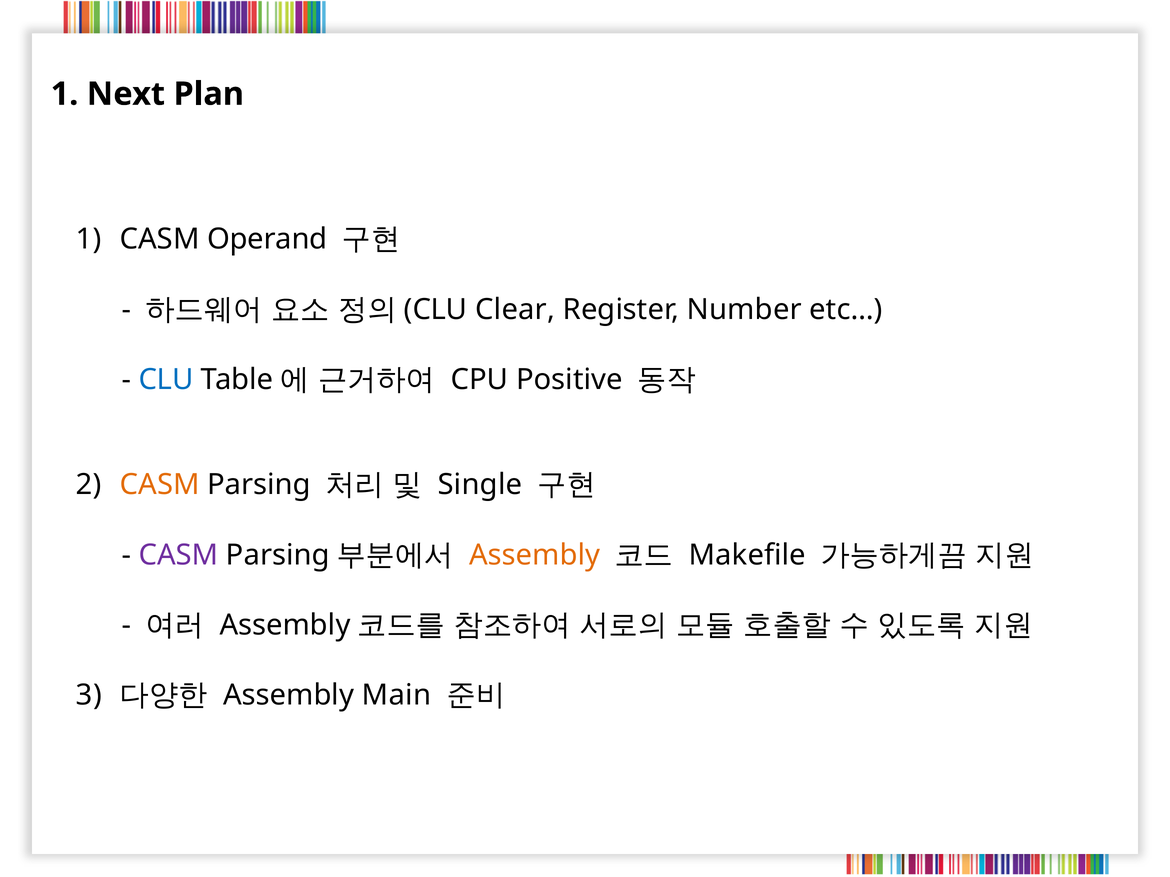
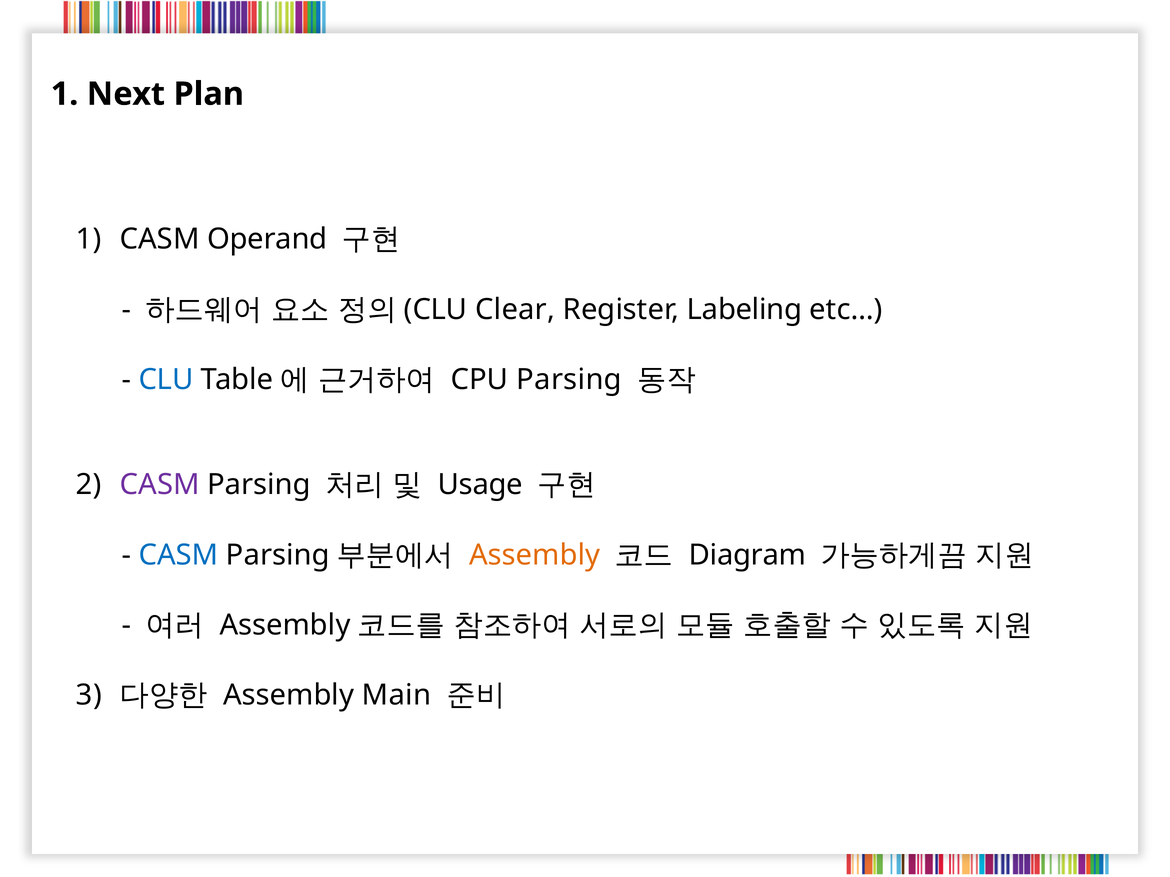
Number: Number -> Labeling
CPU Positive: Positive -> Parsing
CASM at (160, 485) colour: orange -> purple
Single: Single -> Usage
CASM at (178, 555) colour: purple -> blue
Makefile: Makefile -> Diagram
